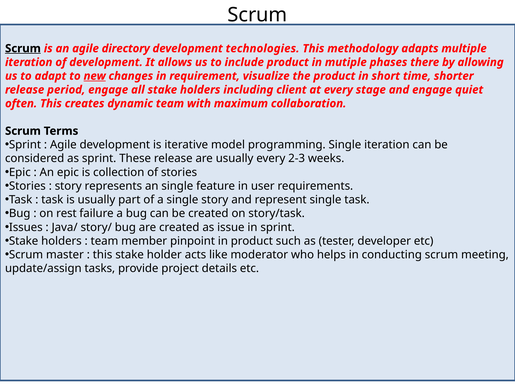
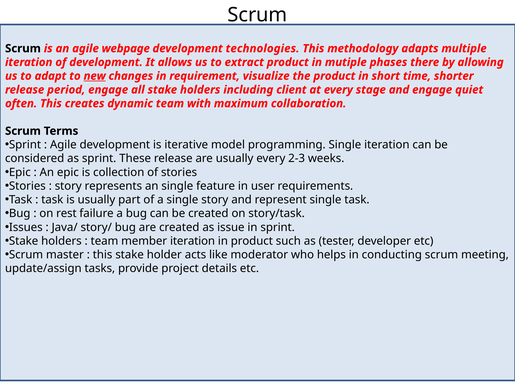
Scrum at (23, 48) underline: present -> none
directory: directory -> webpage
include: include -> extract
member pinpoint: pinpoint -> iteration
